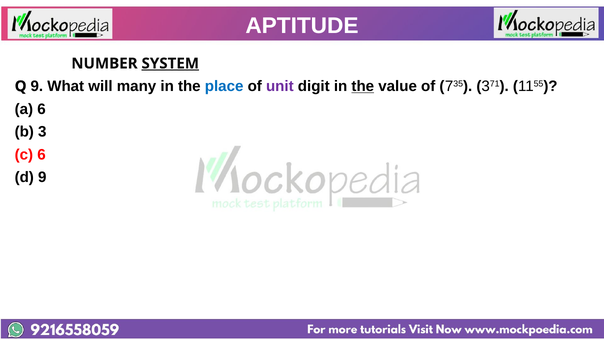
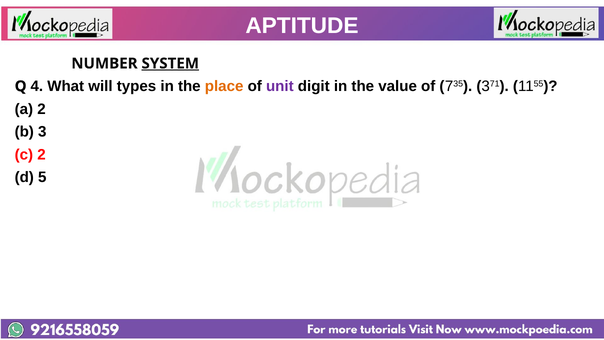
Q 9: 9 -> 4
many: many -> types
place colour: blue -> orange
the at (363, 86) underline: present -> none
6 at (42, 109): 6 -> 2
c 6: 6 -> 2
d 9: 9 -> 5
